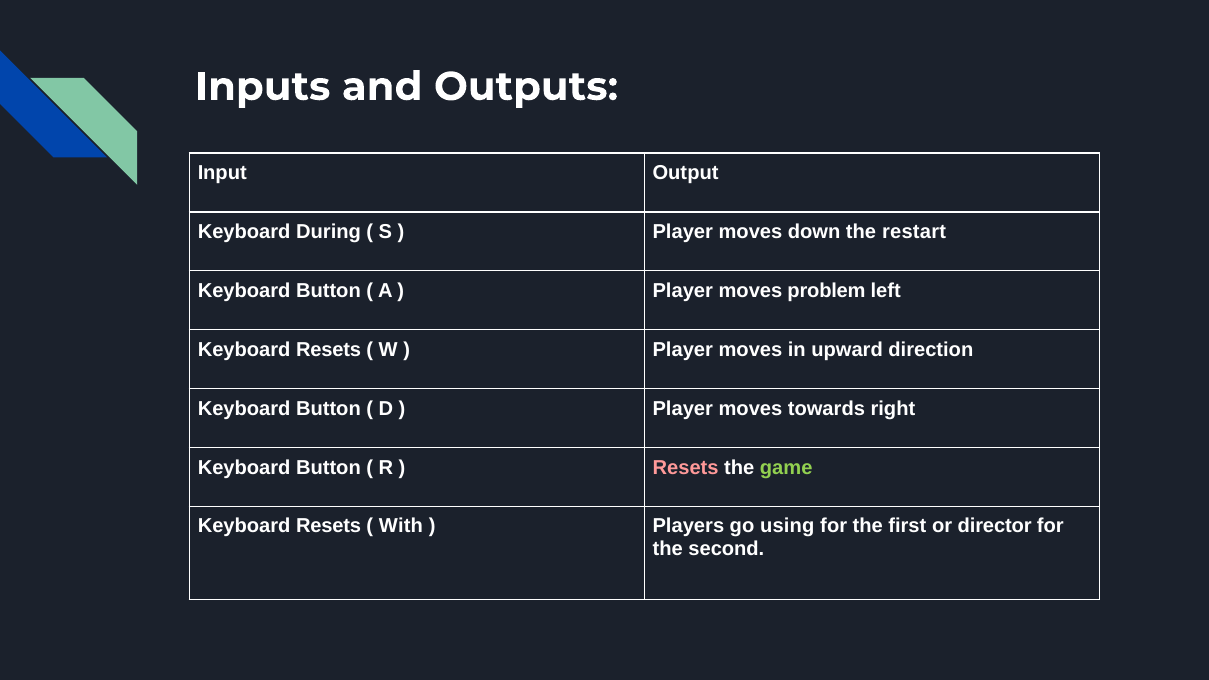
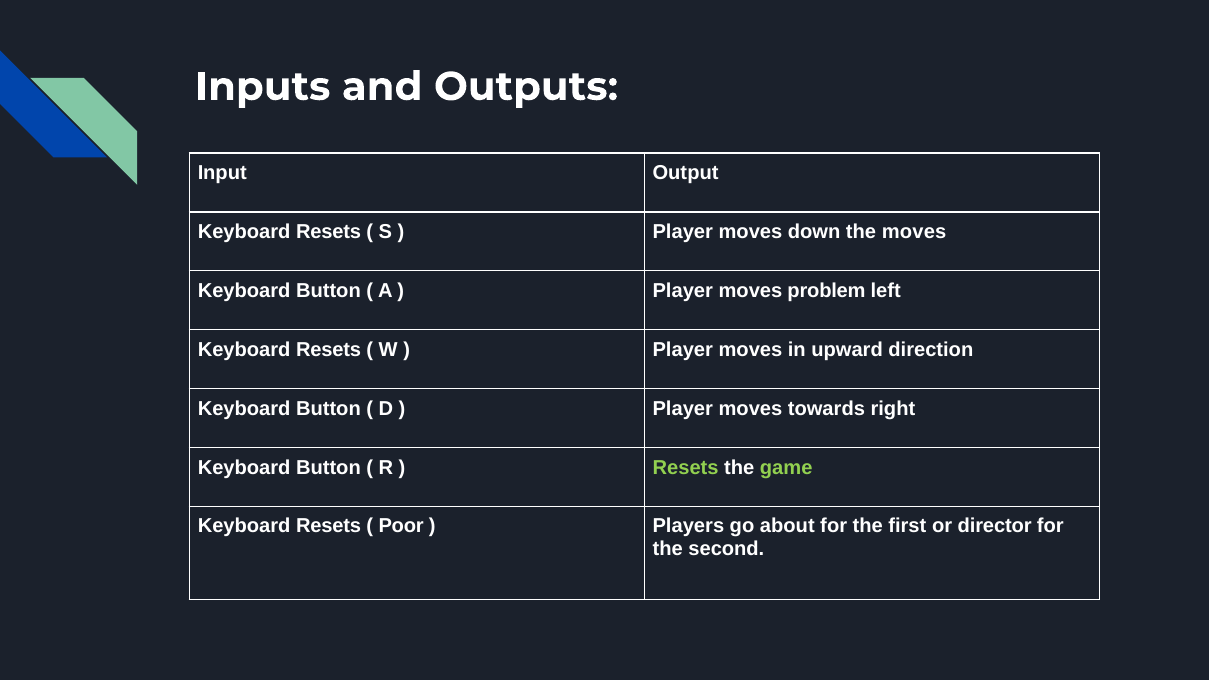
During at (329, 232): During -> Resets
the restart: restart -> moves
Resets at (686, 467) colour: pink -> light green
With: With -> Poor
using: using -> about
